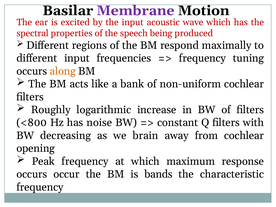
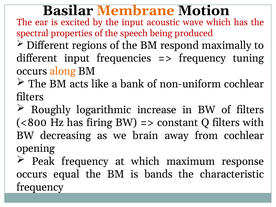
Membrane colour: purple -> orange
noise: noise -> firing
occur: occur -> equal
